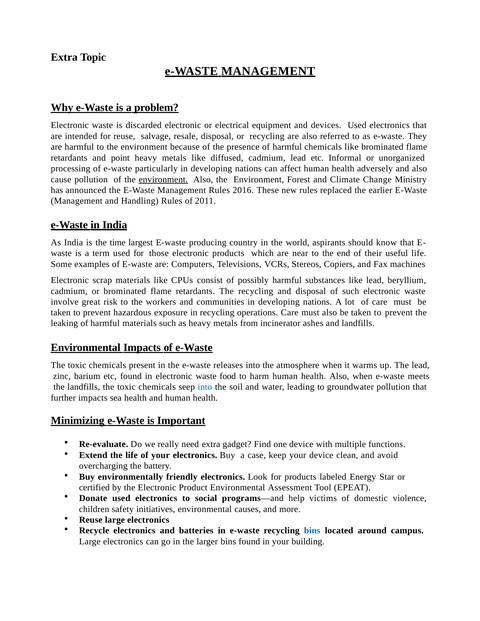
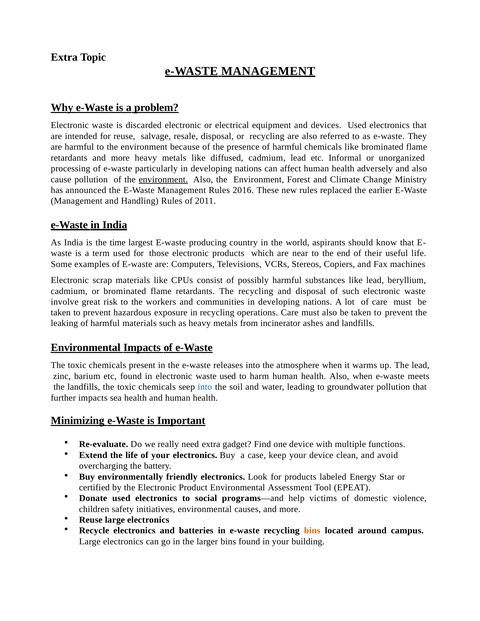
retardants and point: point -> more
waste food: food -> used
bins at (312, 531) colour: blue -> orange
